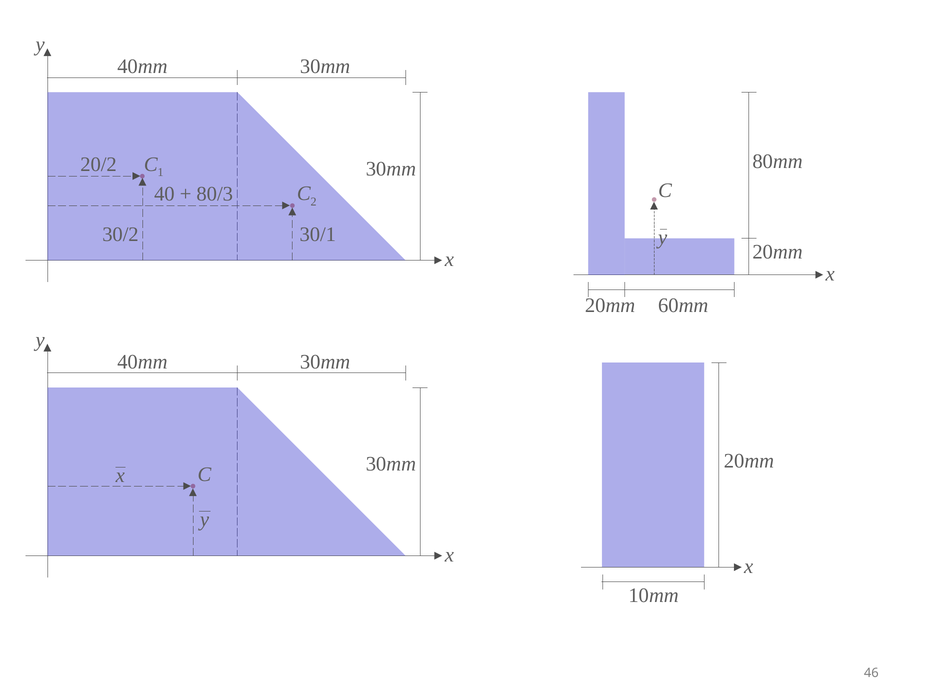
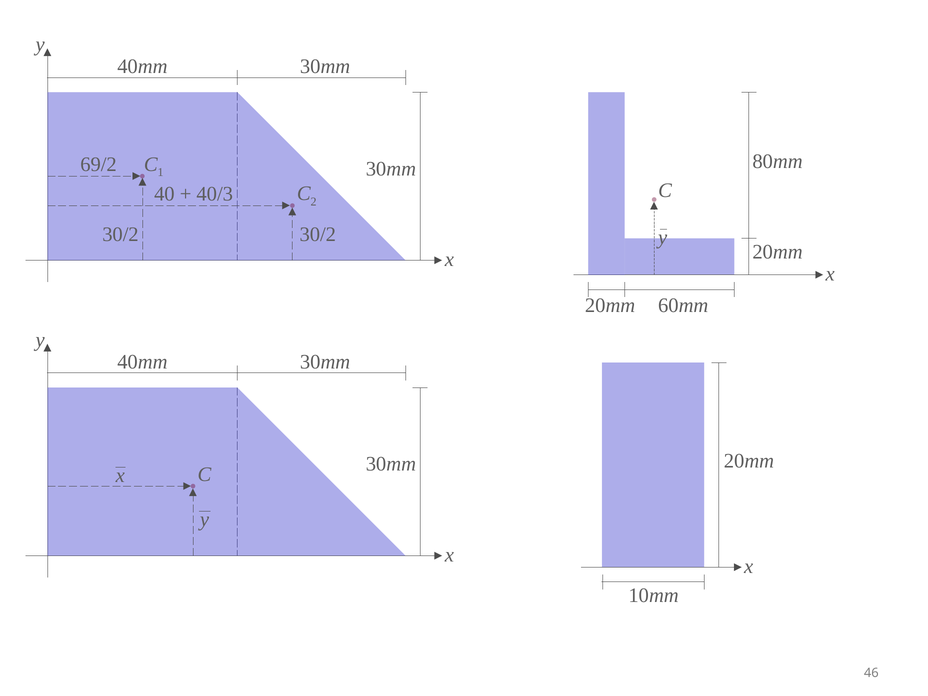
20/2: 20/2 -> 69/2
80/3: 80/3 -> 40/3
30/2 30/1: 30/1 -> 30/2
